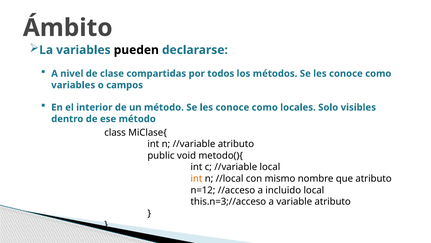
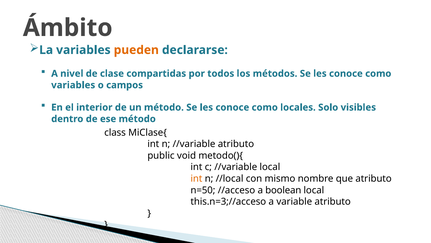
pueden colour: black -> orange
n=12: n=12 -> n=50
incluido: incluido -> boolean
